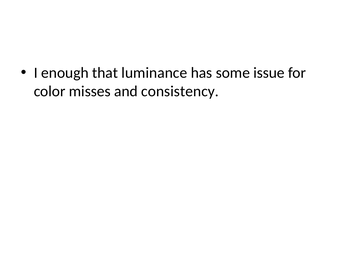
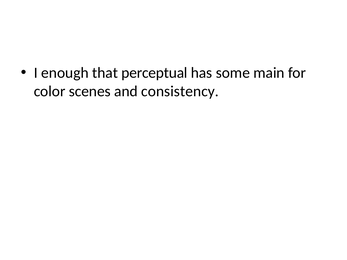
luminance: luminance -> perceptual
issue: issue -> main
misses: misses -> scenes
